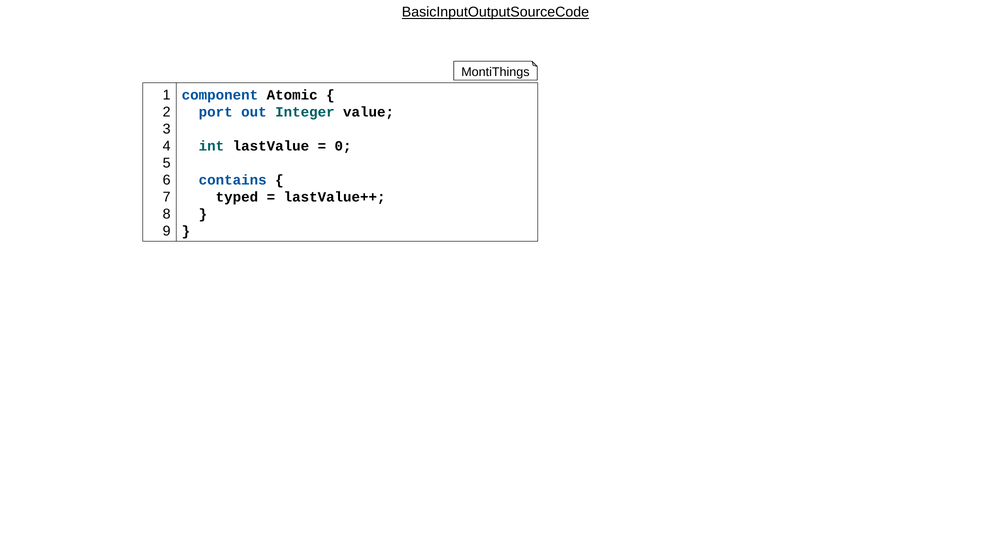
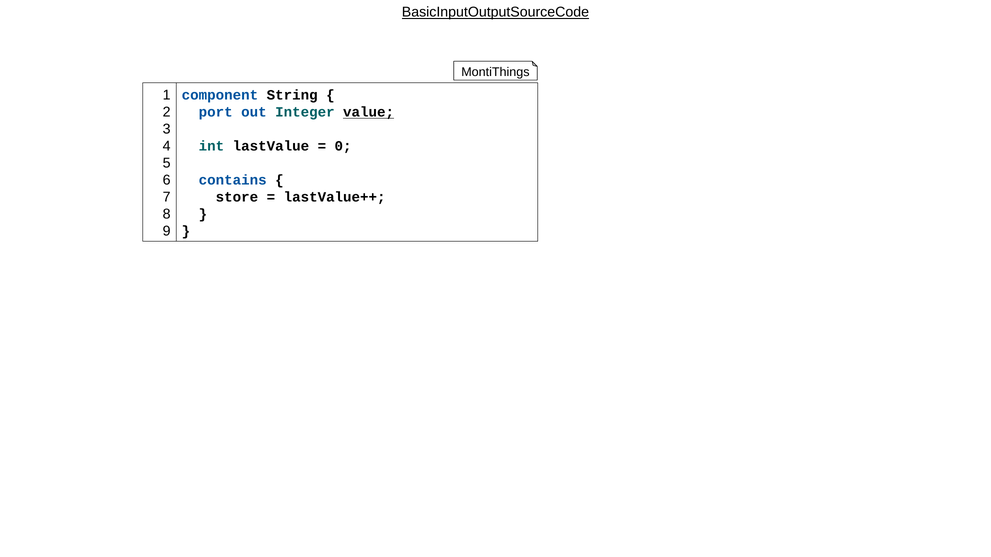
Atomic: Atomic -> String
value underline: none -> present
typed: typed -> store
